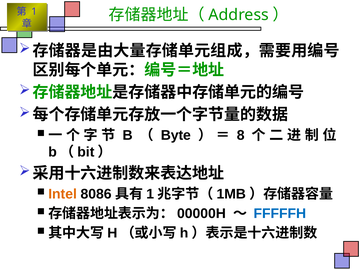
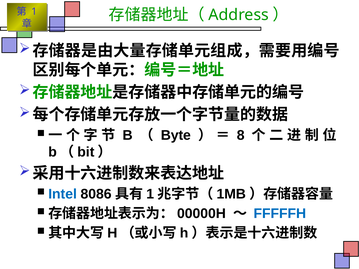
Intel colour: orange -> blue
